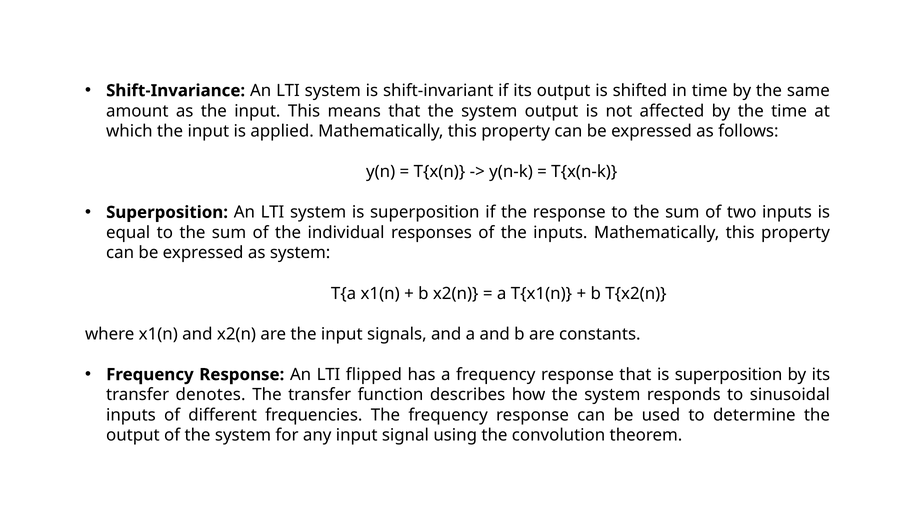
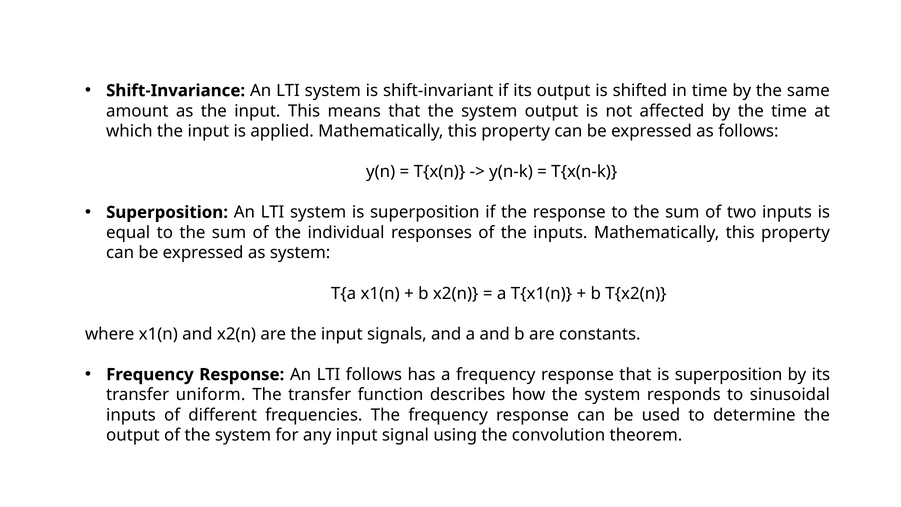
LTI flipped: flipped -> follows
denotes: denotes -> uniform
